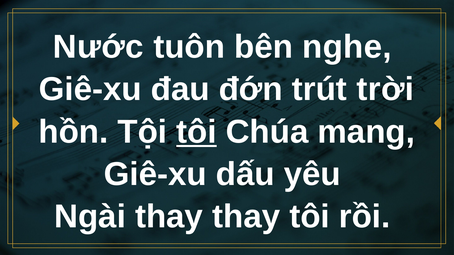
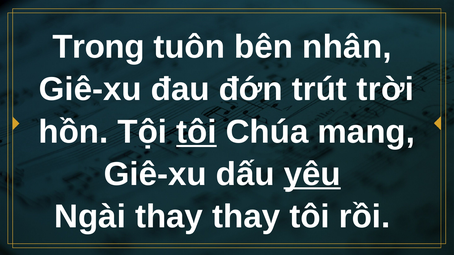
Nước: Nước -> Trong
nghe: nghe -> nhân
yêu underline: none -> present
